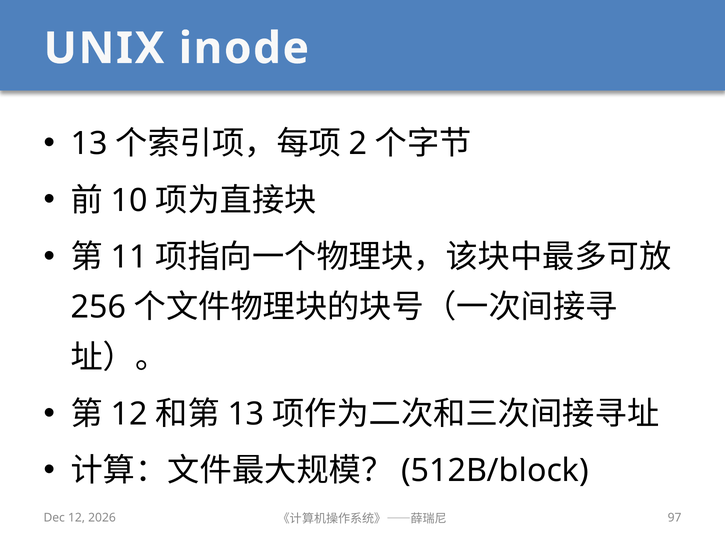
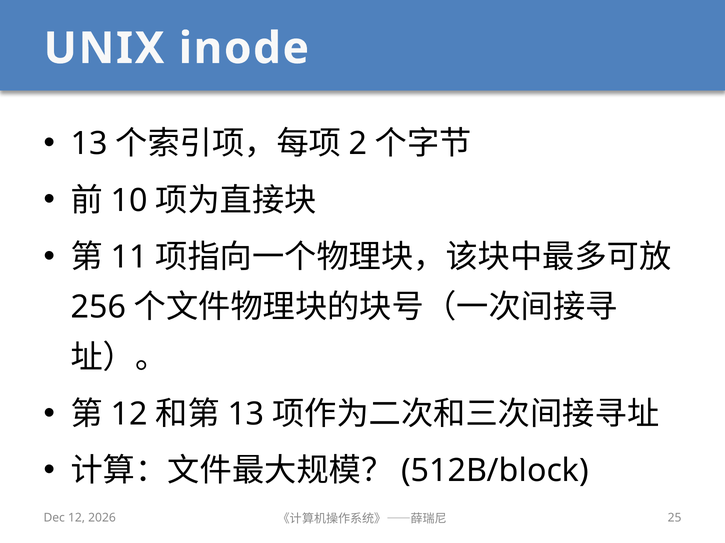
97: 97 -> 25
